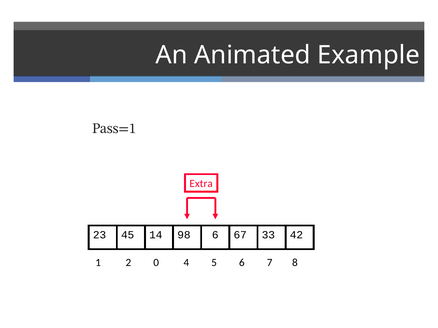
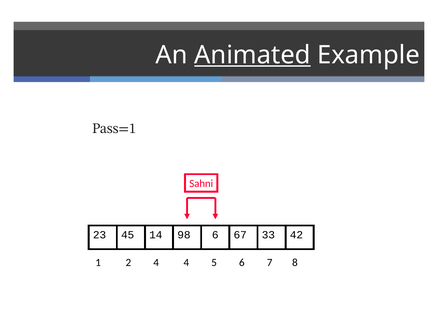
Animated underline: none -> present
Extra: Extra -> Sahni
2 0: 0 -> 4
